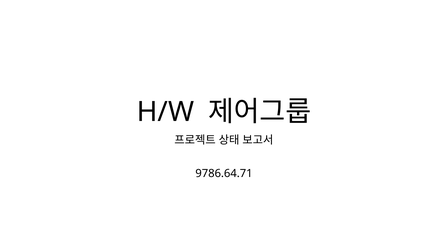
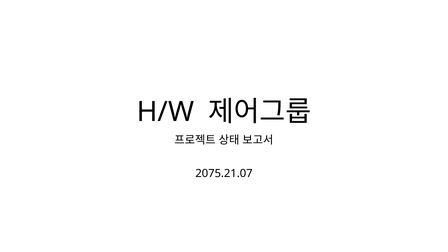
9786.64.71: 9786.64.71 -> 2075.21.07
